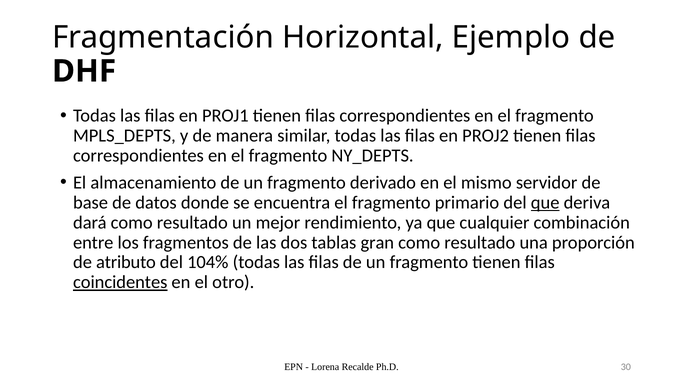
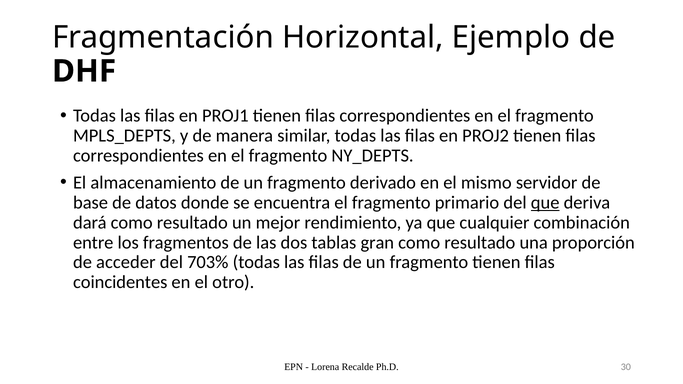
atributo: atributo -> acceder
104%: 104% -> 703%
coincidentes underline: present -> none
